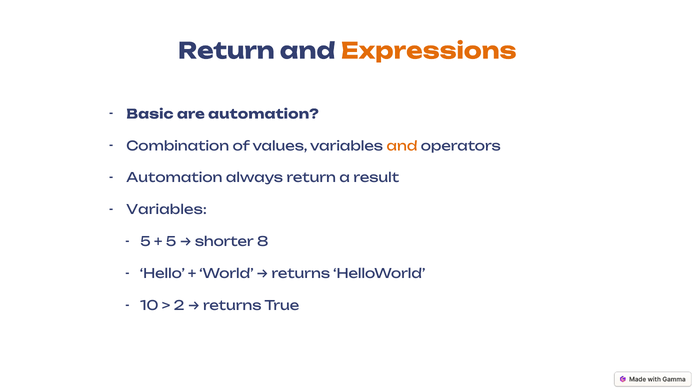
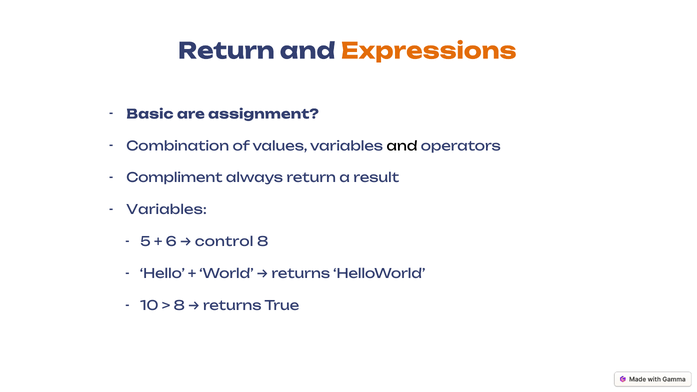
are automation: automation -> assignment
and at (402, 146) colour: orange -> black
Automation at (174, 178): Automation -> Compliment
5 at (171, 242): 5 -> 6
shorter: shorter -> control
2 at (179, 306): 2 -> 8
